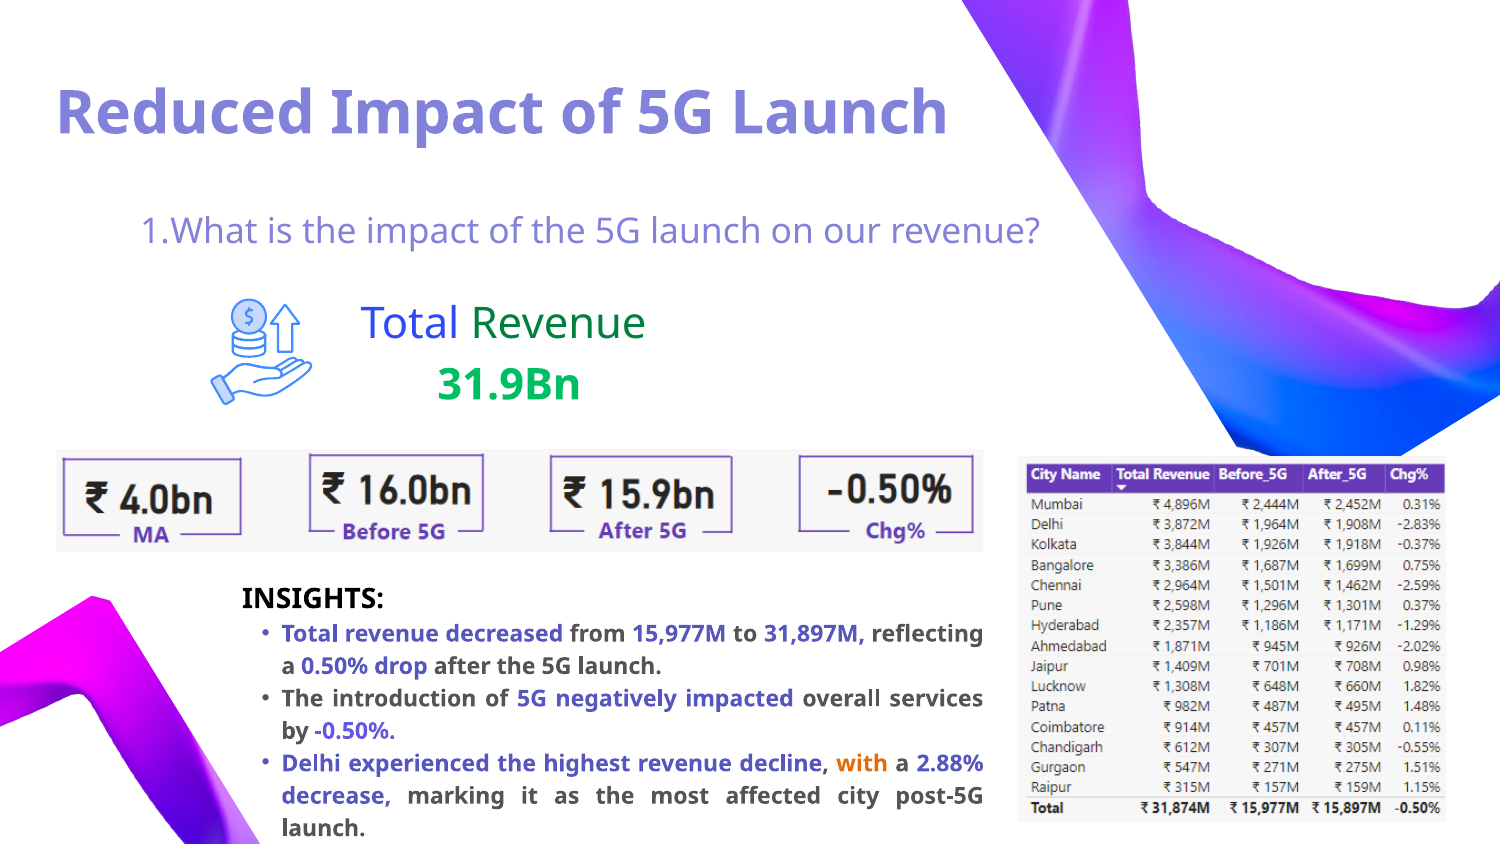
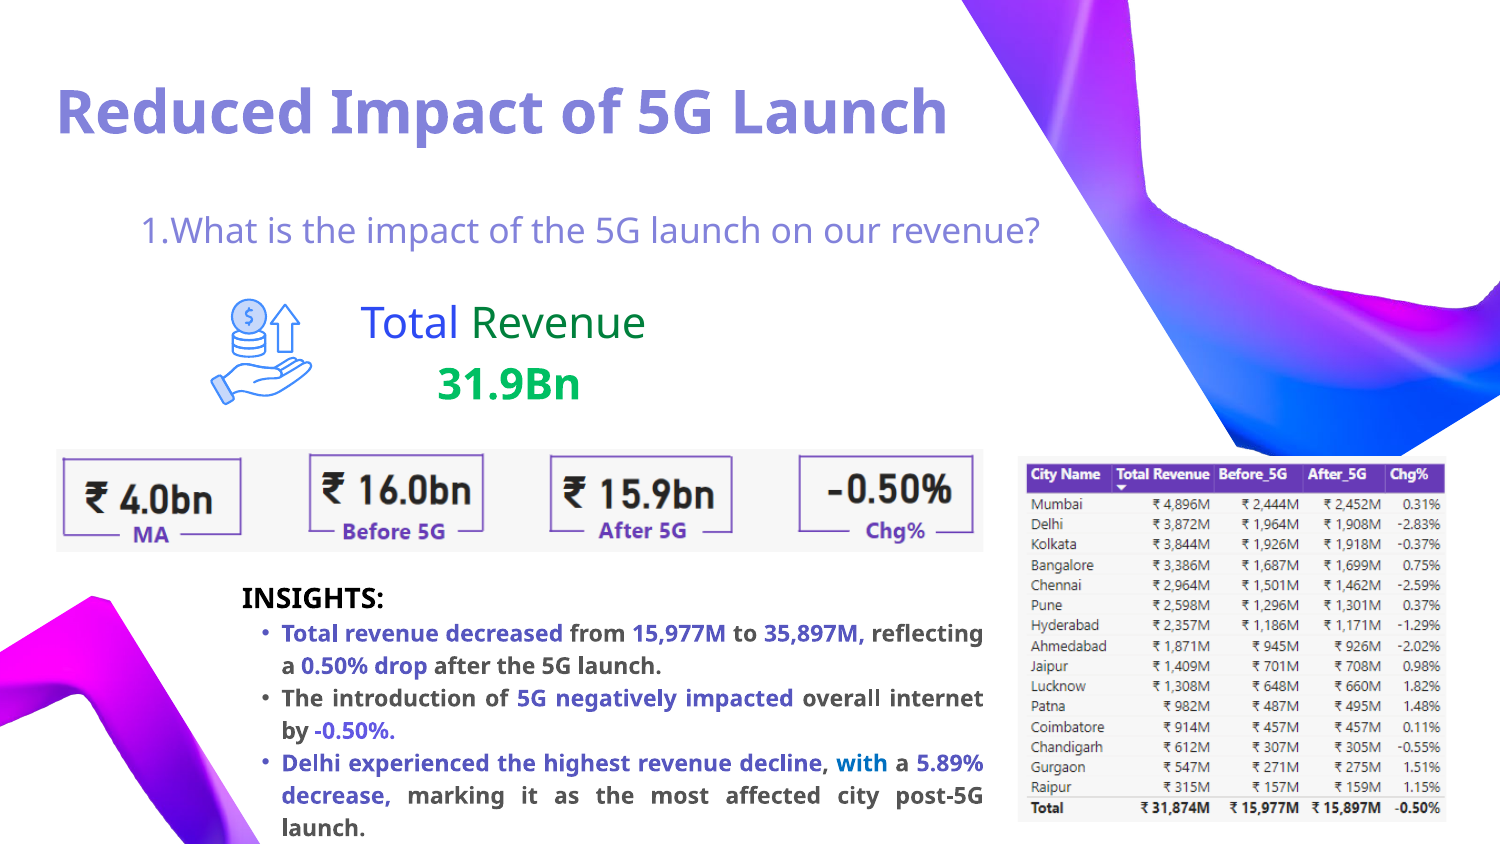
31,897M: 31,897M -> 35,897M
services: services -> internet
with colour: orange -> blue
2.88%: 2.88% -> 5.89%
